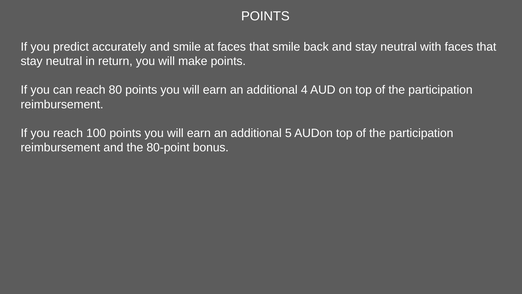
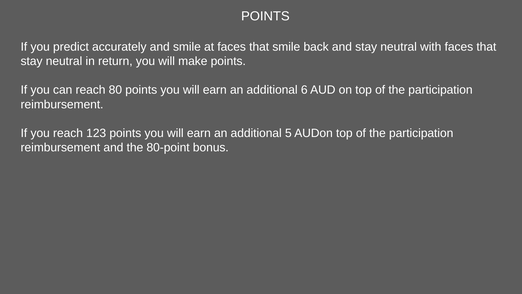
4: 4 -> 6
100: 100 -> 123
